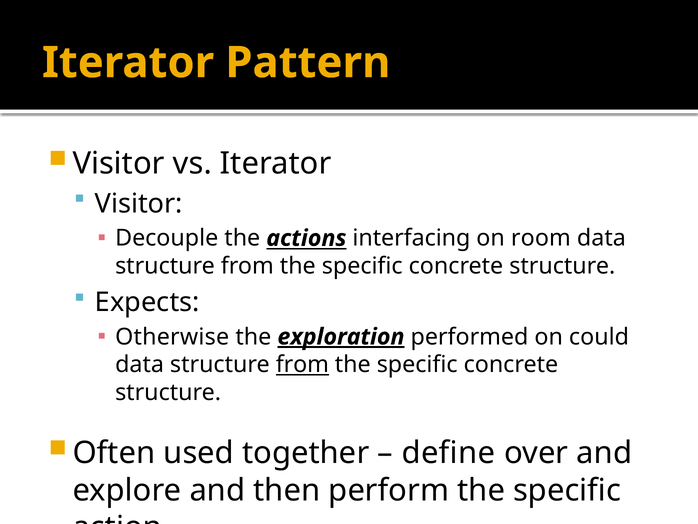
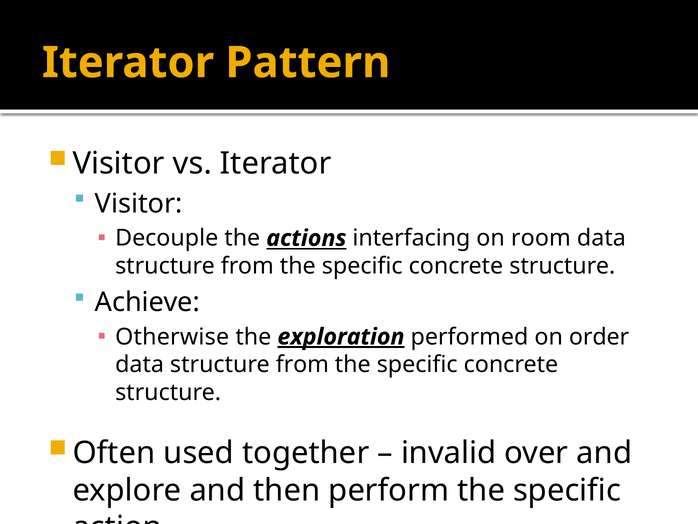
Expects: Expects -> Achieve
could: could -> order
from at (302, 364) underline: present -> none
define: define -> invalid
